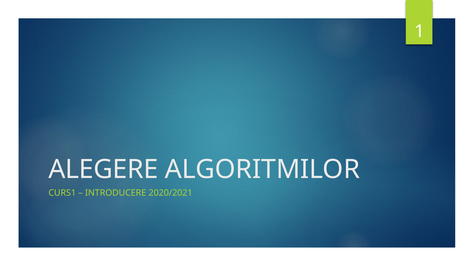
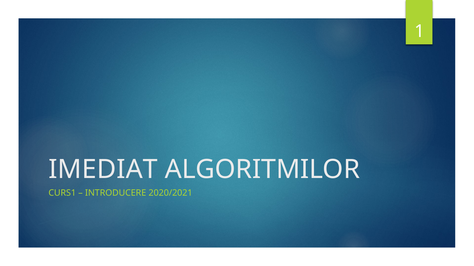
ALEGERE: ALEGERE -> IMEDIAT
